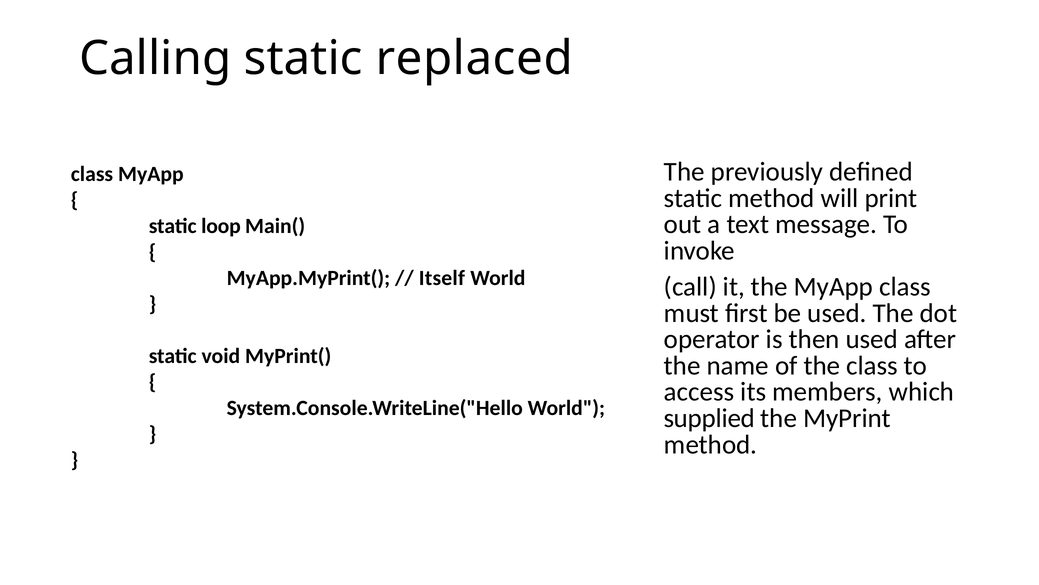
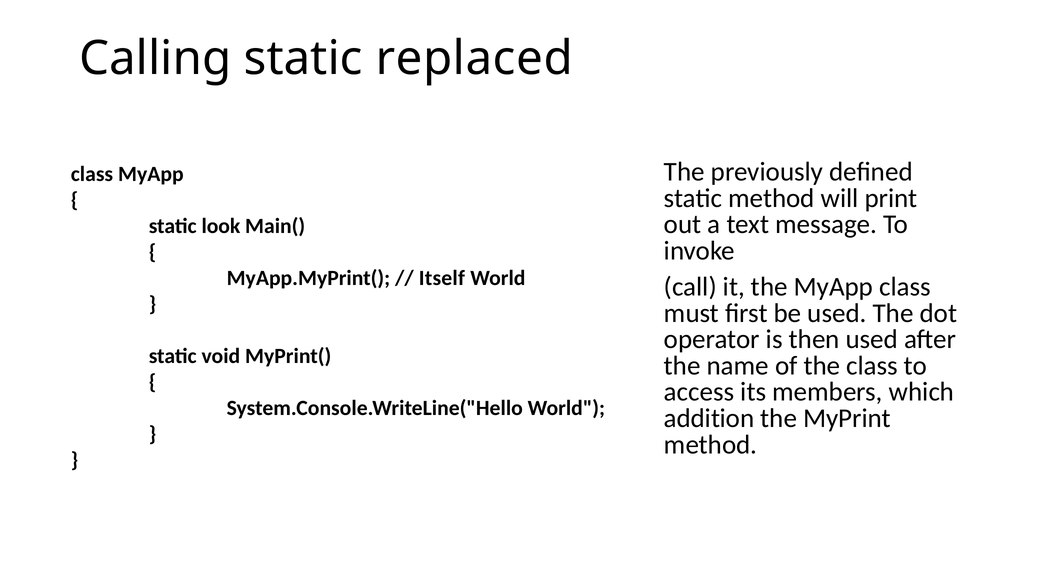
loop: loop -> look
supplied: supplied -> addition
